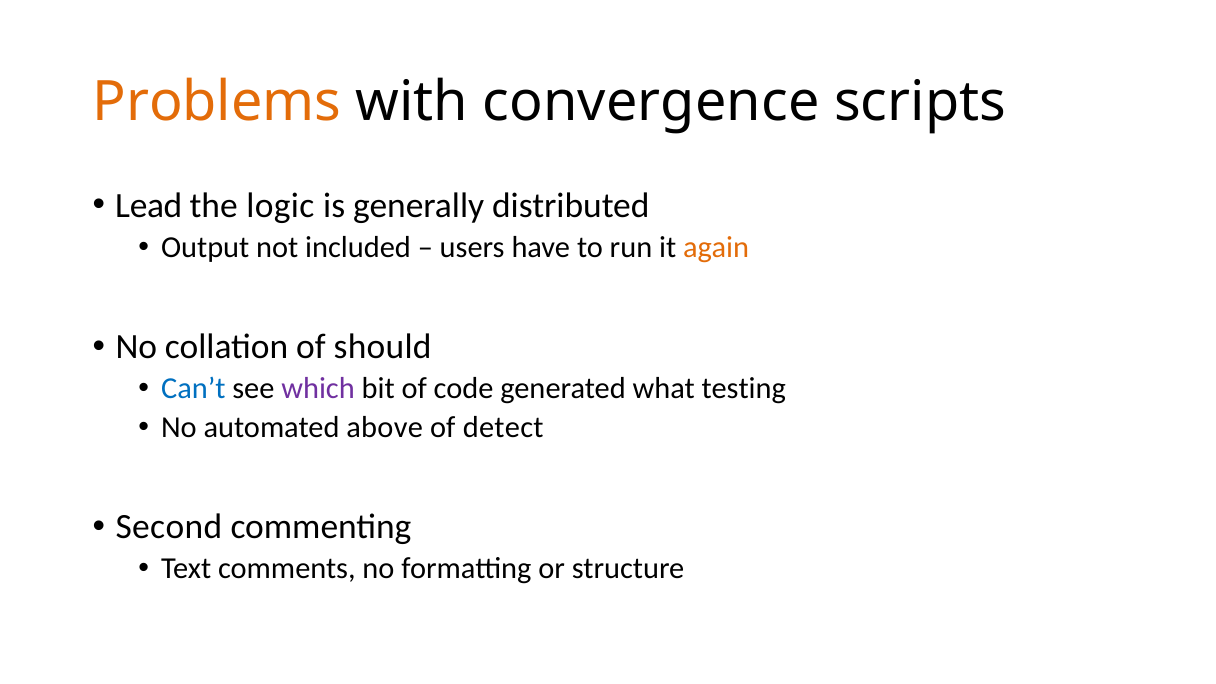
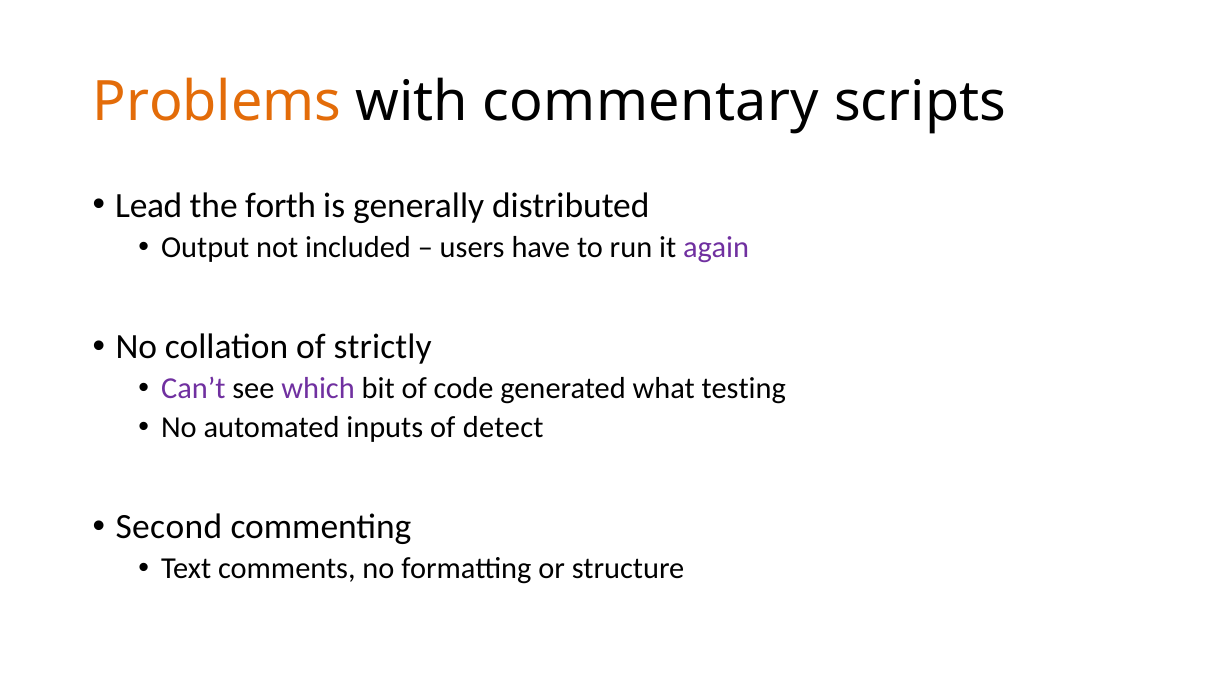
convergence: convergence -> commentary
logic: logic -> forth
again colour: orange -> purple
should: should -> strictly
Can’t colour: blue -> purple
above: above -> inputs
